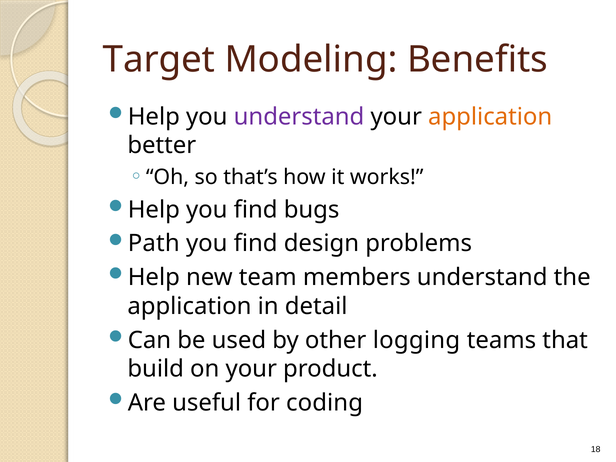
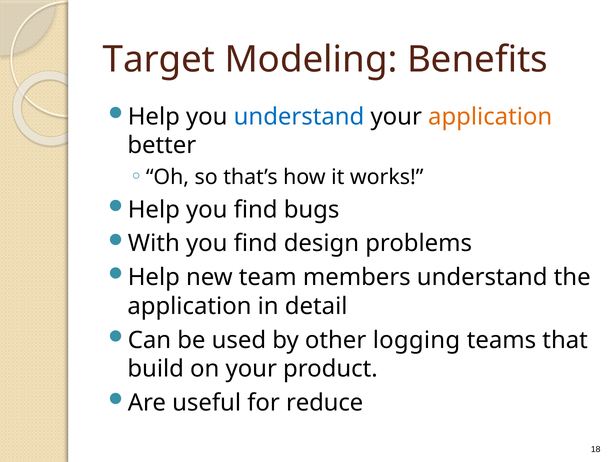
understand at (299, 117) colour: purple -> blue
Path: Path -> With
coding: coding -> reduce
